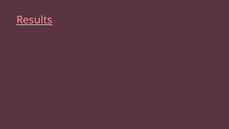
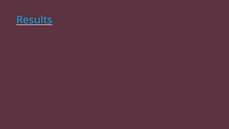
Results colour: pink -> light blue
